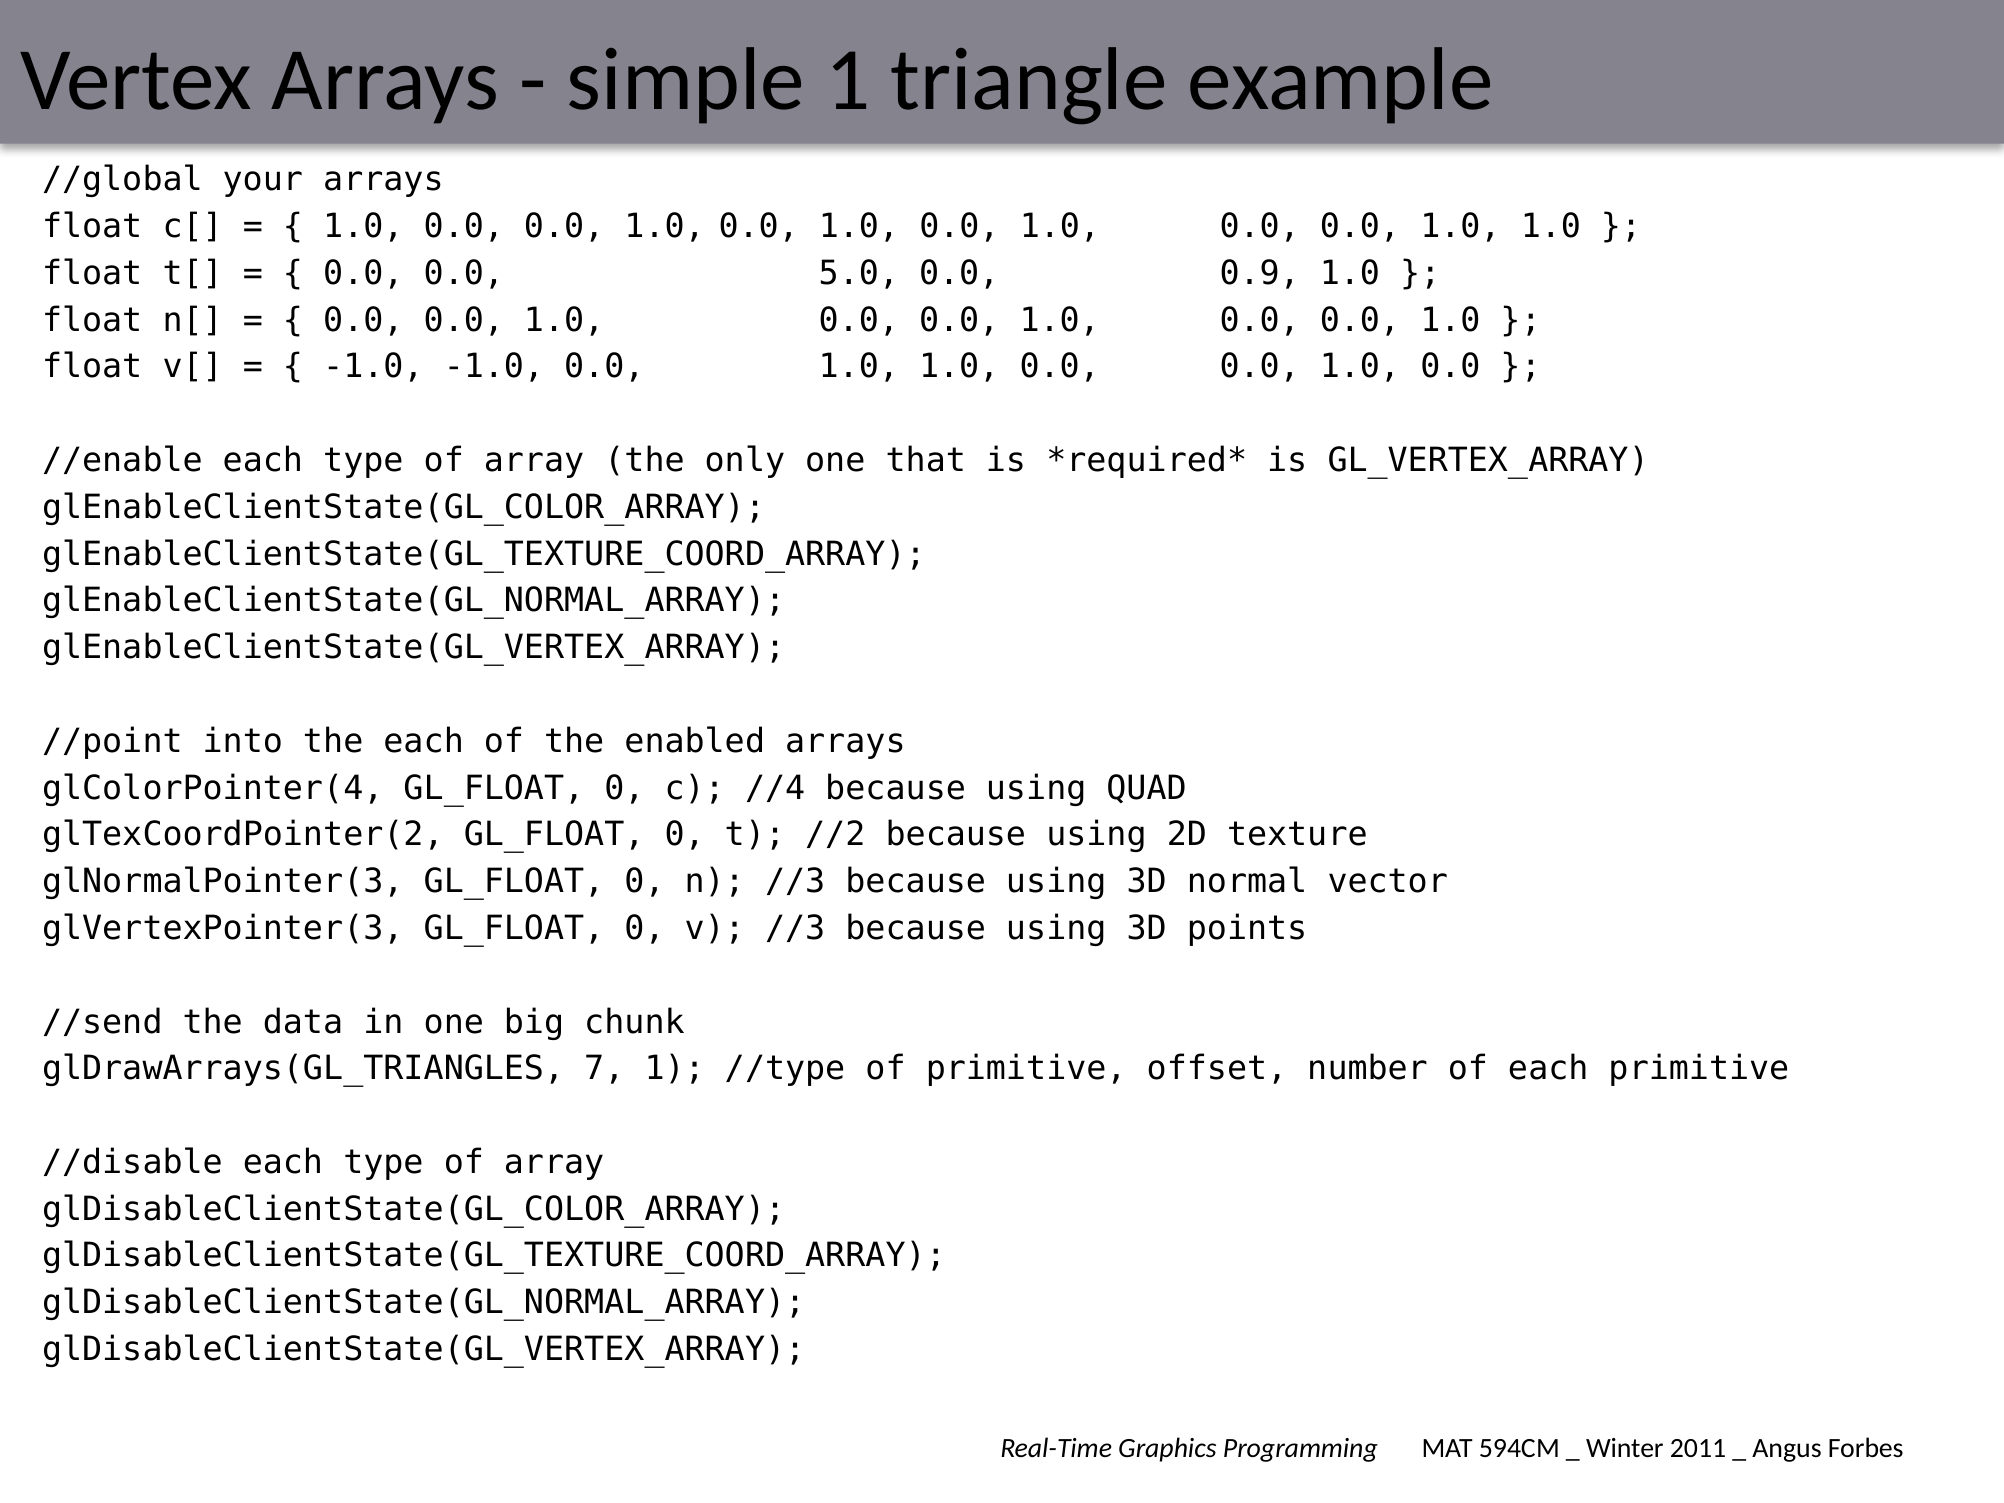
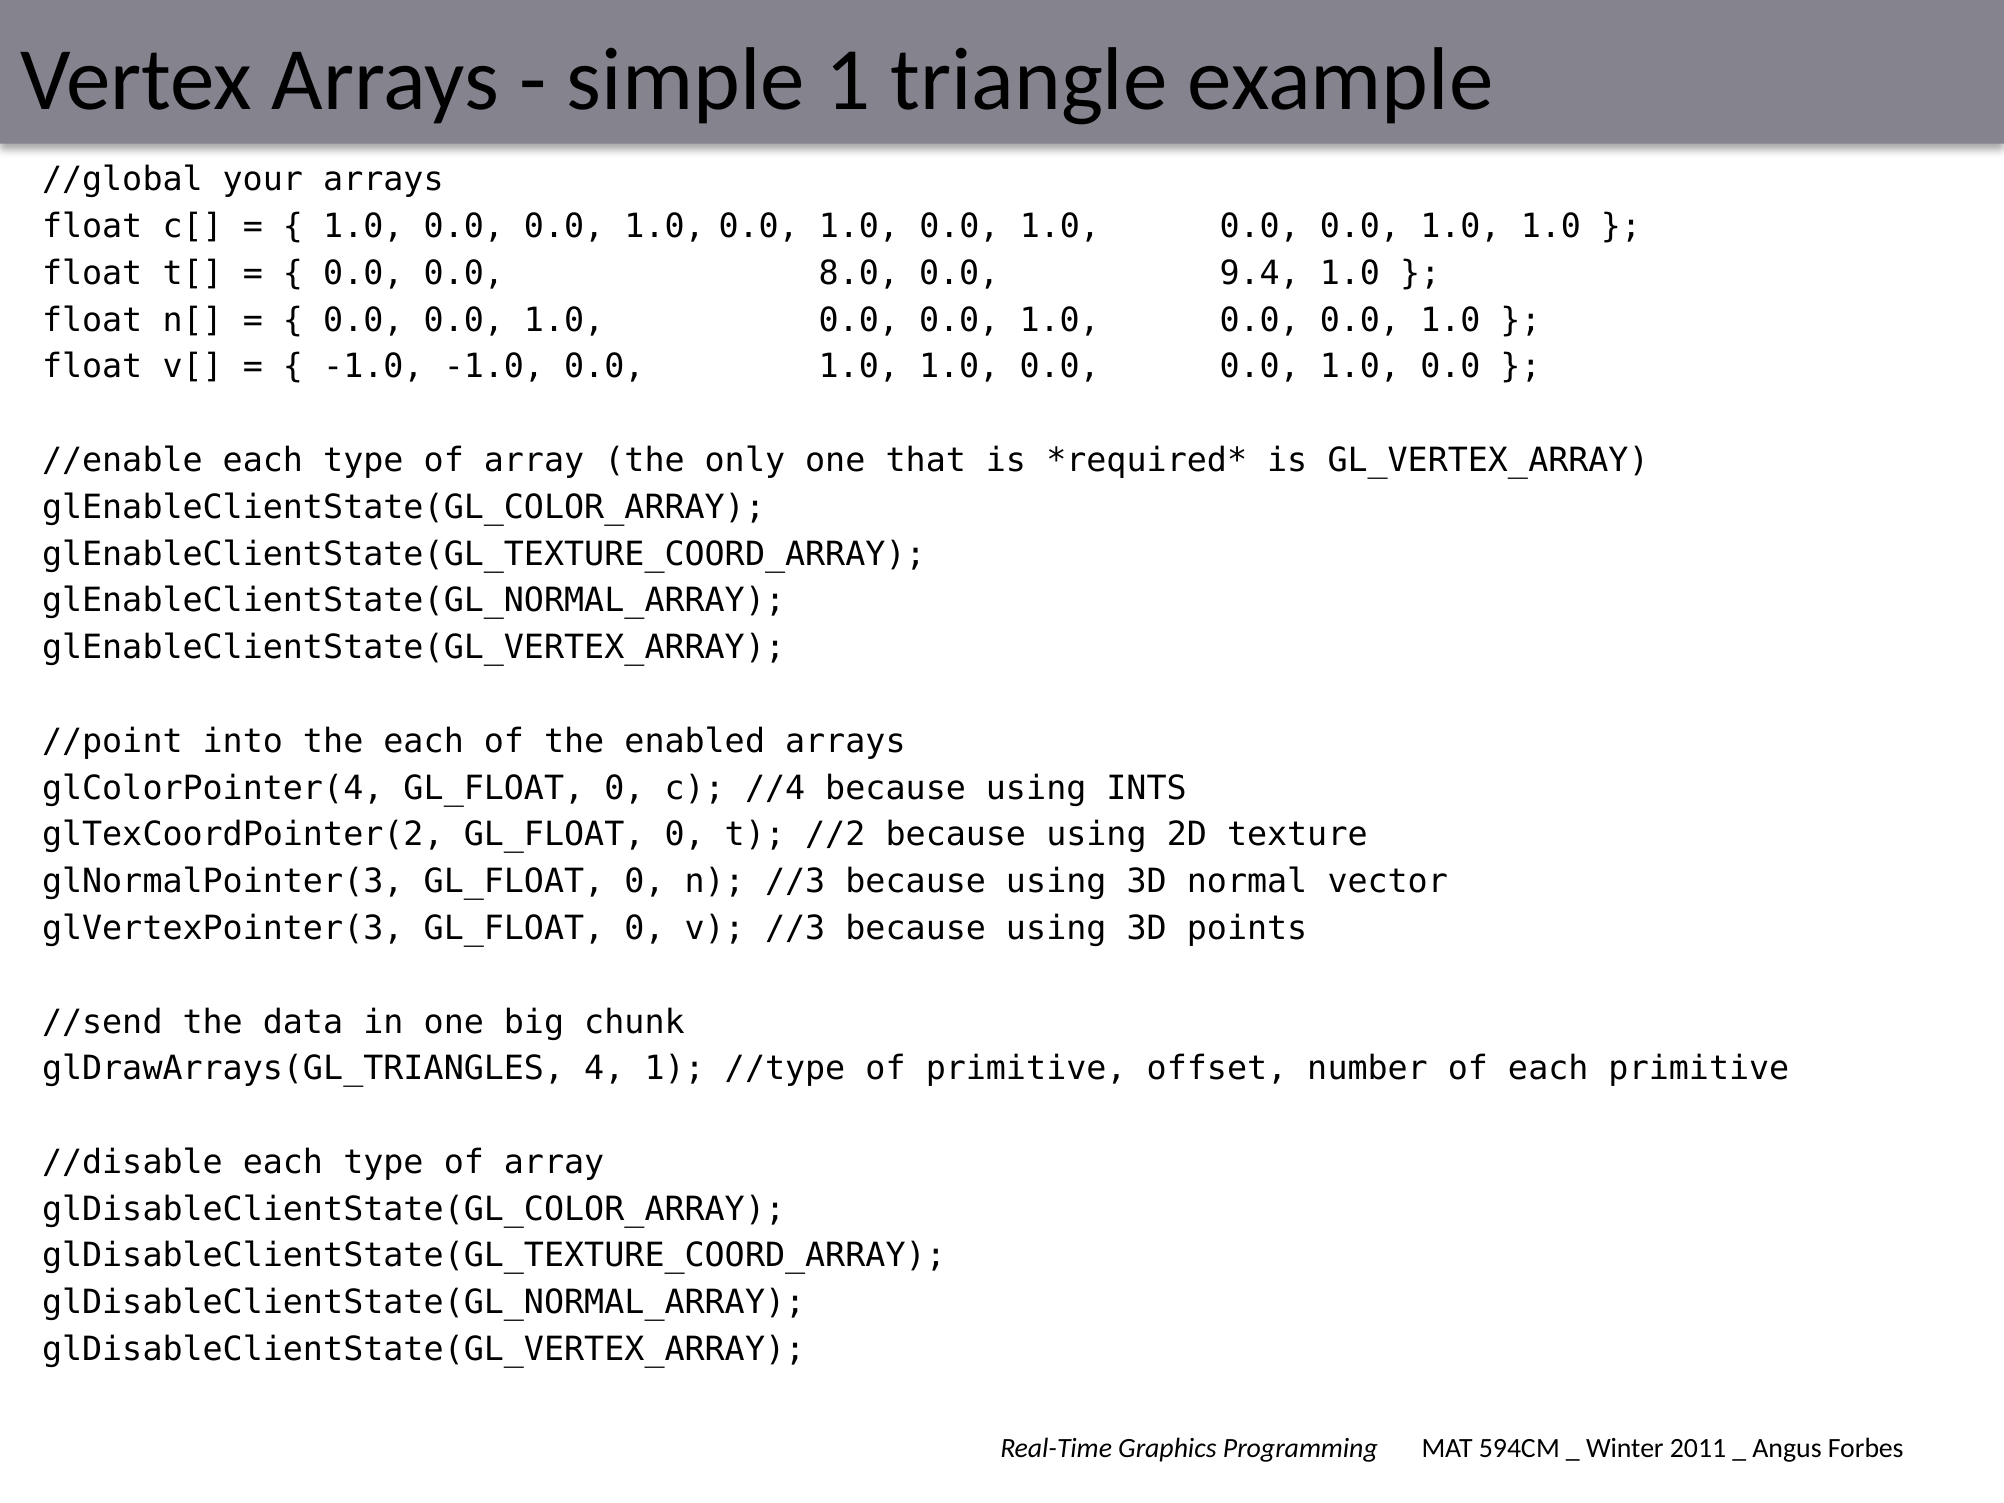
5.0: 5.0 -> 8.0
0.9: 0.9 -> 9.4
QUAD: QUAD -> INTS
7: 7 -> 4
